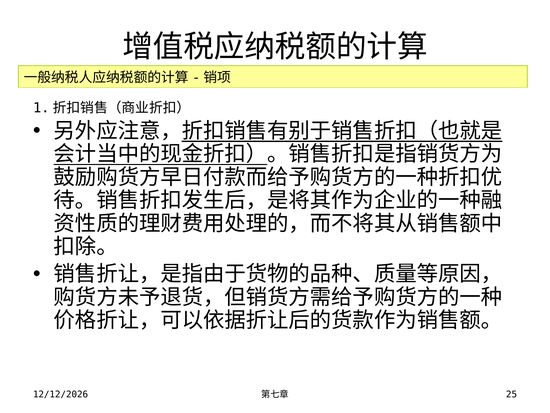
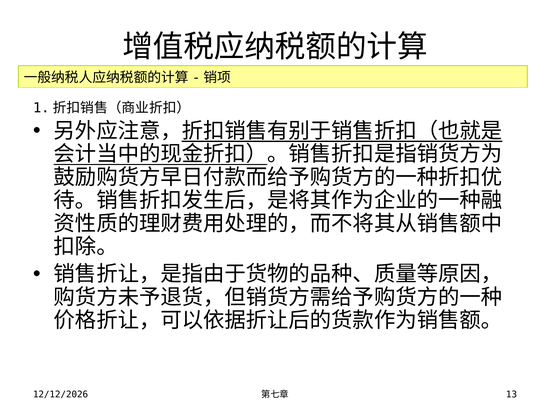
25: 25 -> 13
